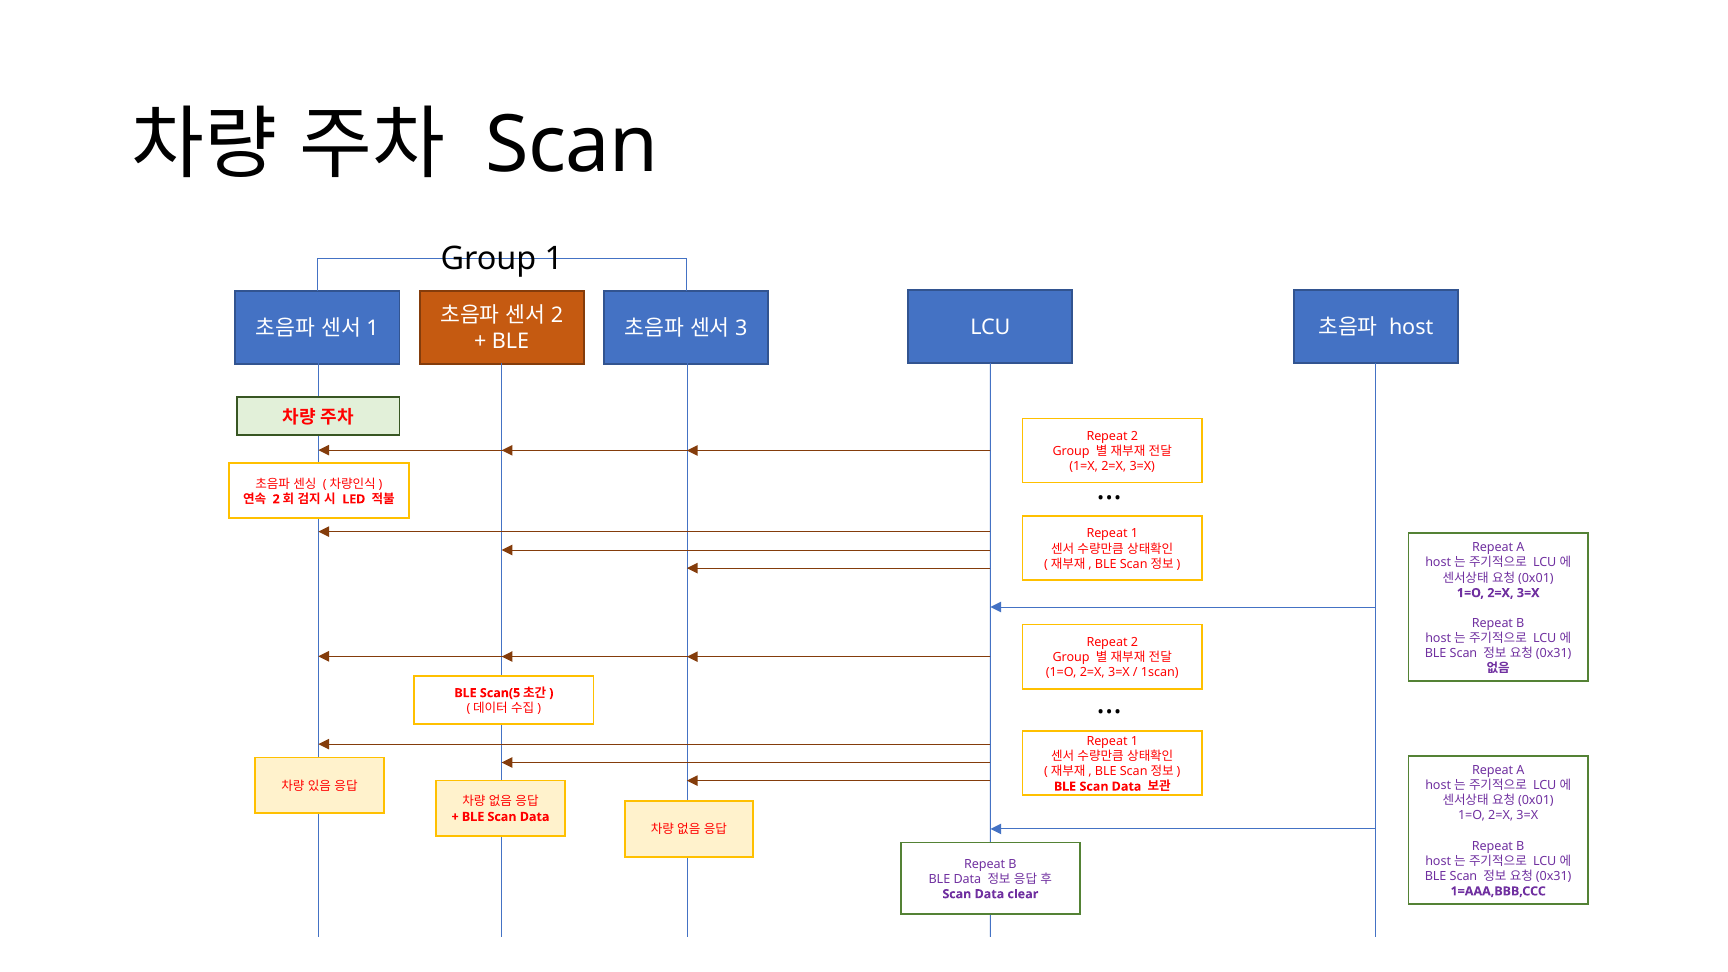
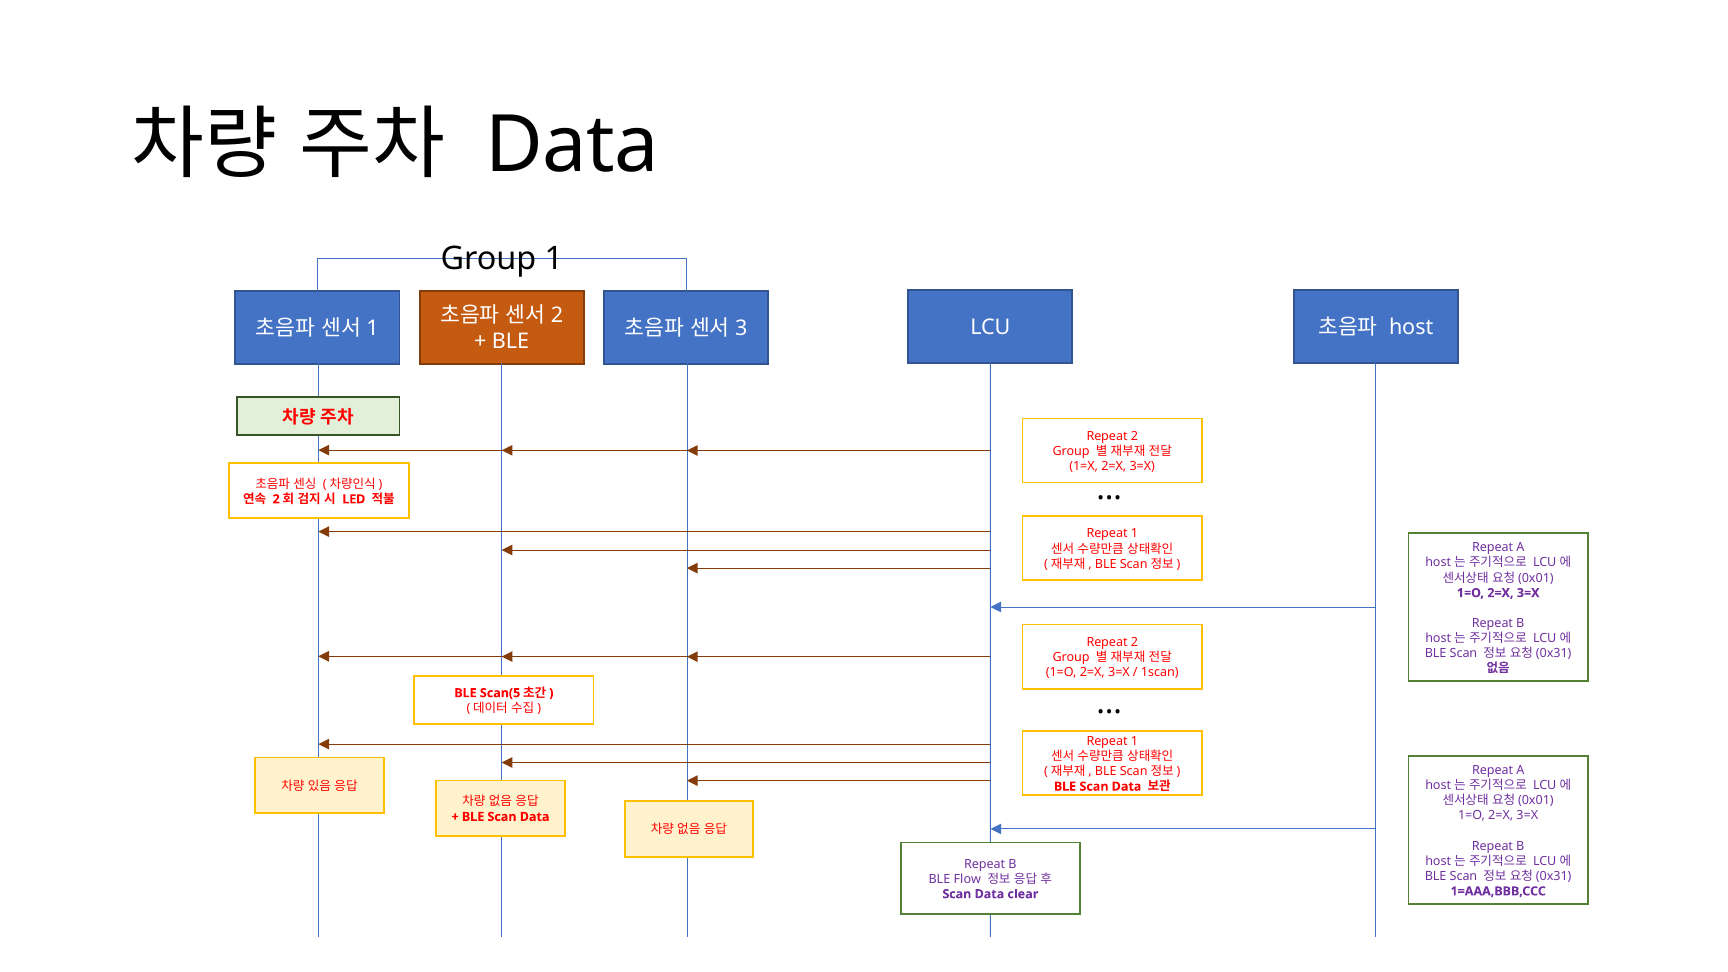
Scan at (572, 145): Scan -> Data
BLE Data: Data -> Flow
